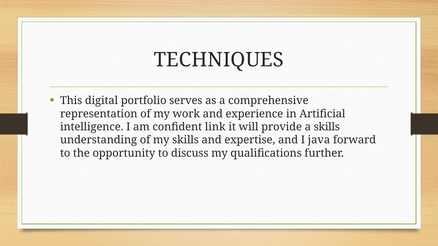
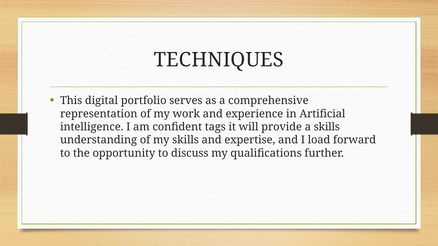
link: link -> tags
java: java -> load
